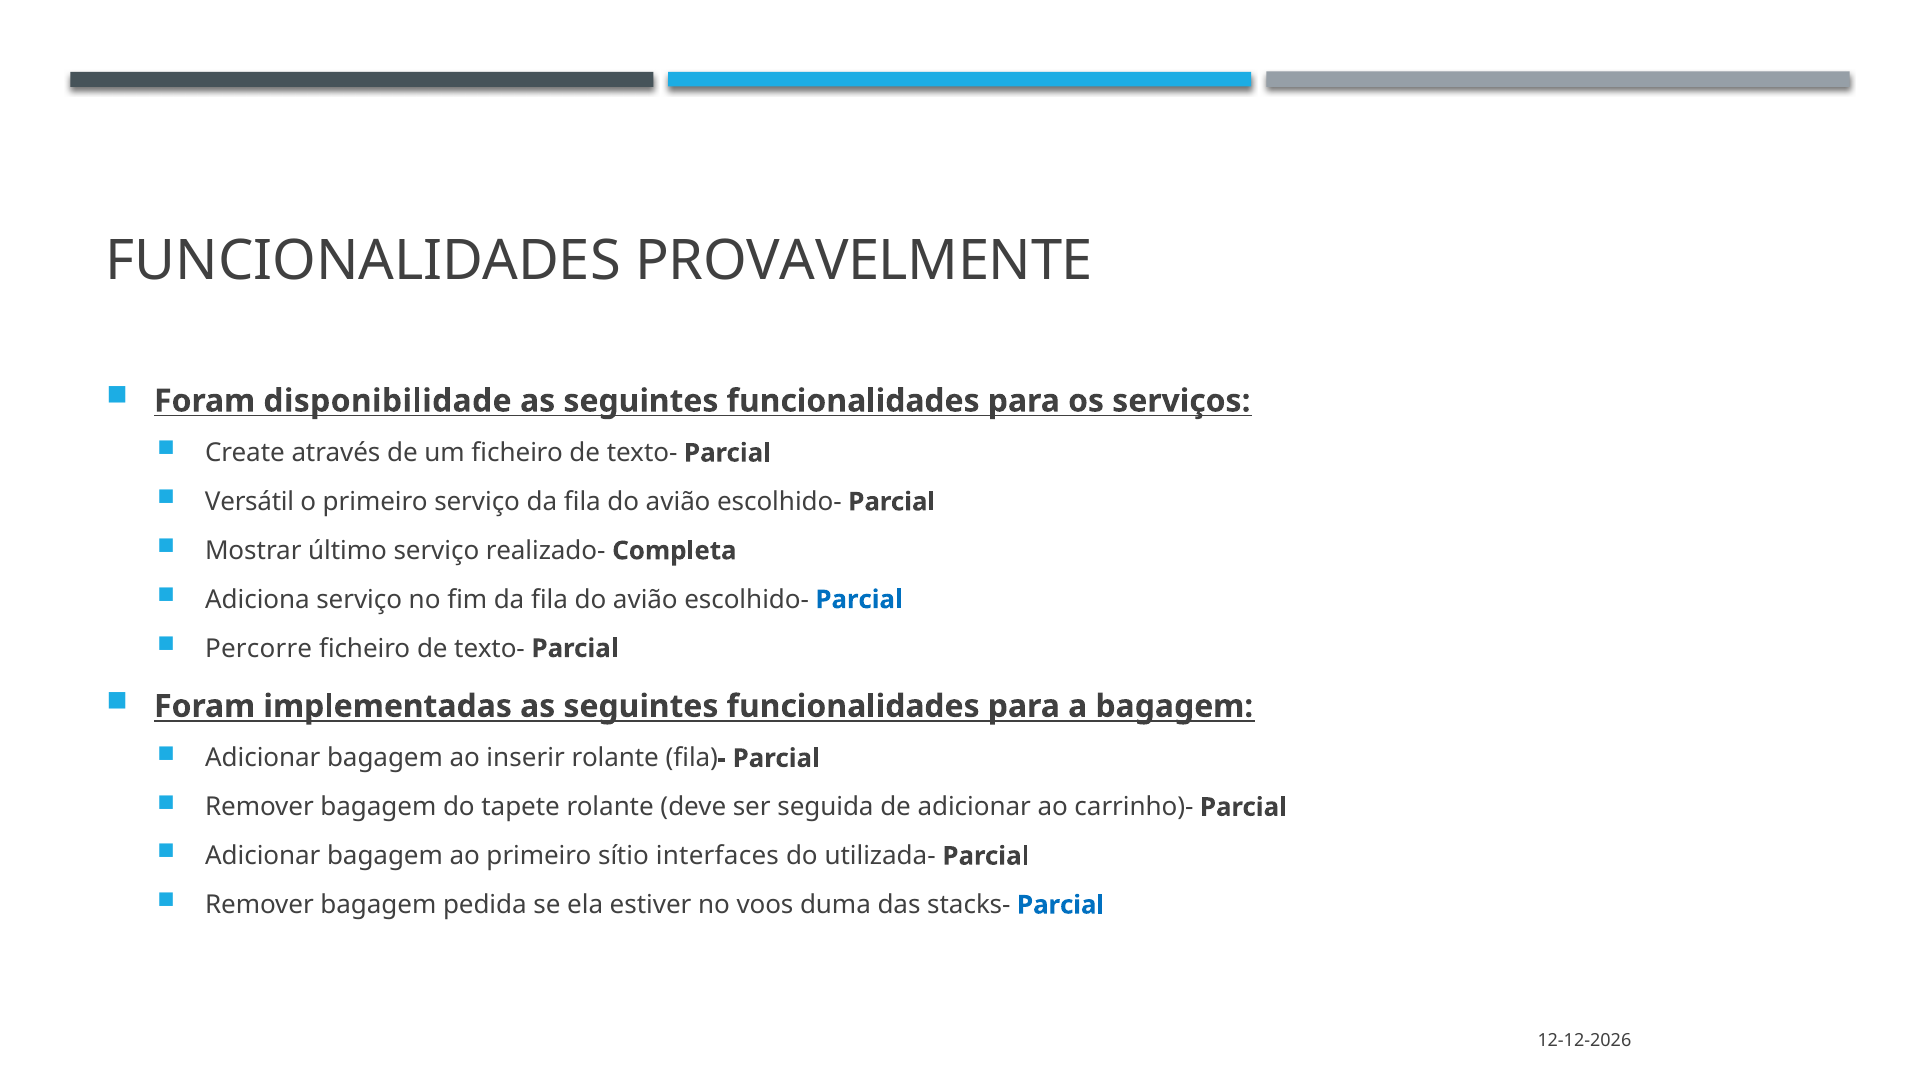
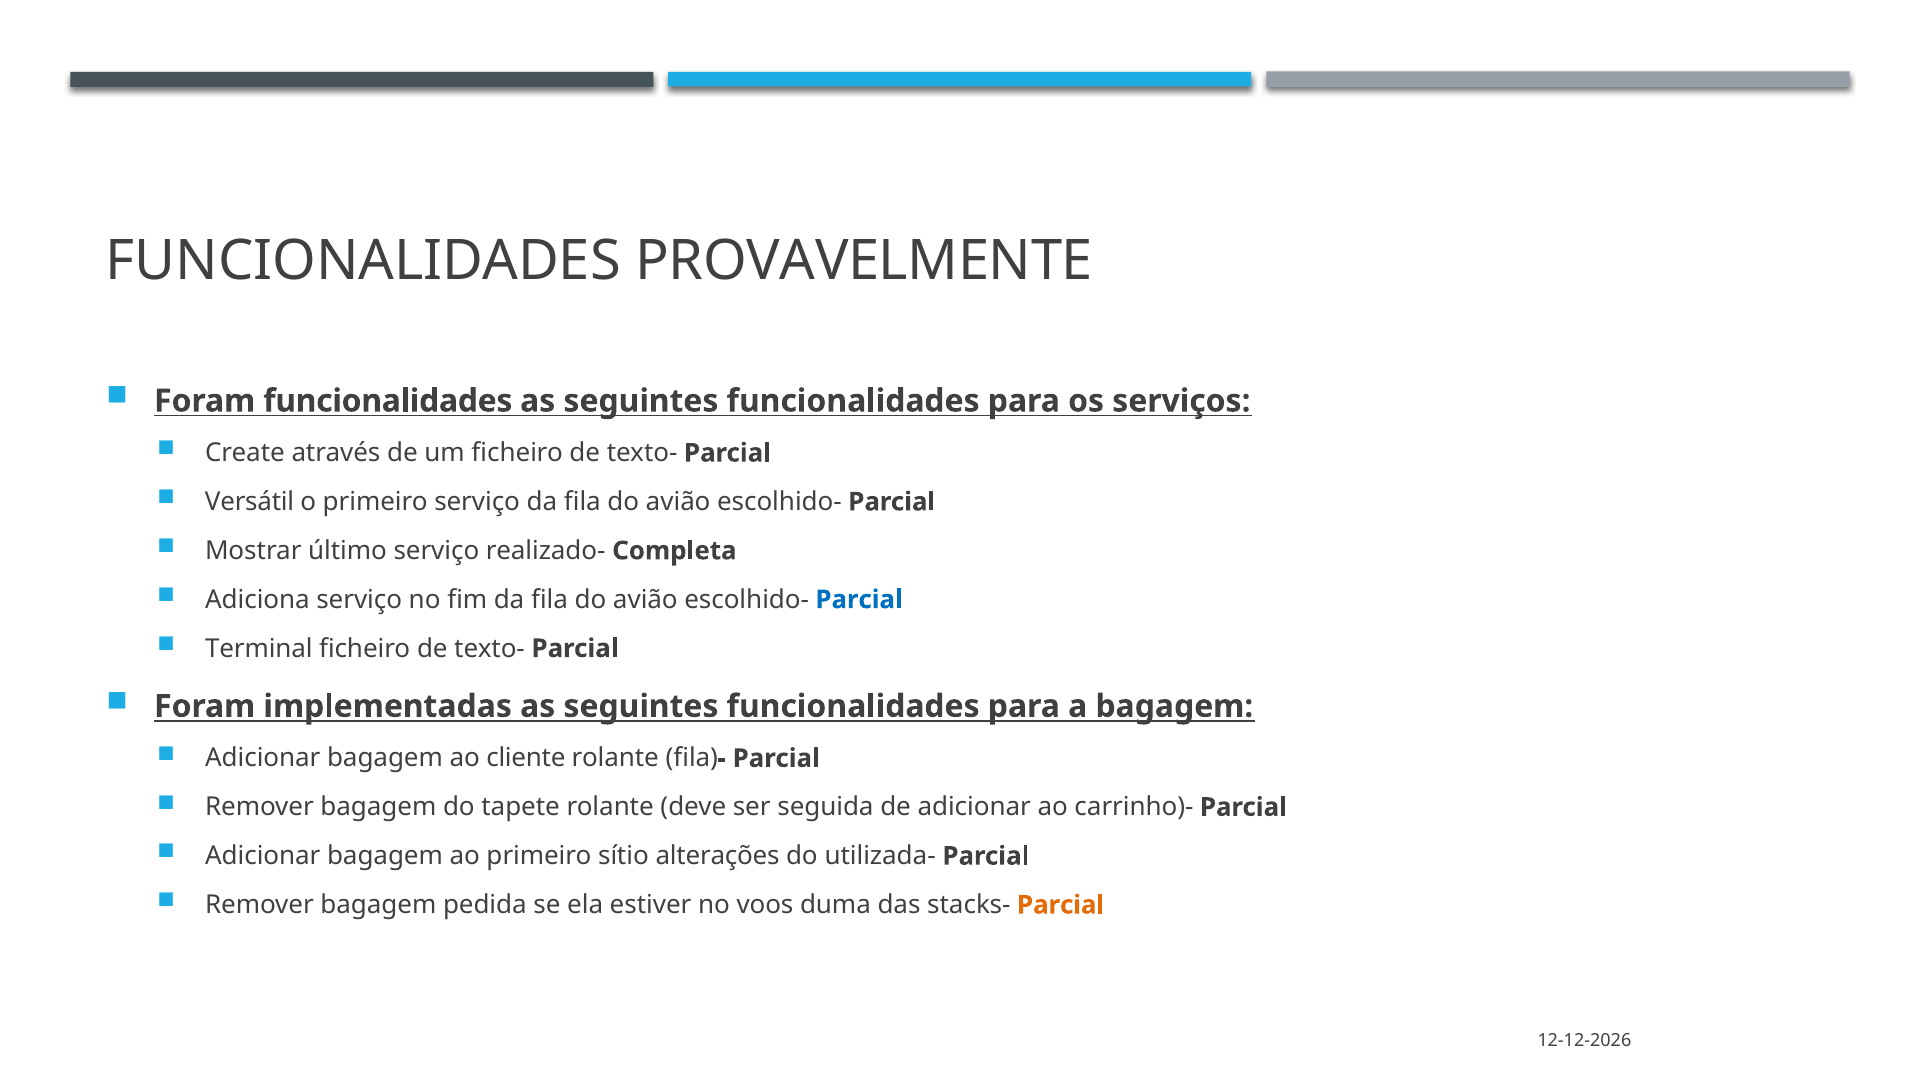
Foram disponibilidade: disponibilidade -> funcionalidades
Percorre: Percorre -> Terminal
inserir: inserir -> cliente
interfaces: interfaces -> alterações
Parcial at (1061, 905) colour: blue -> orange
